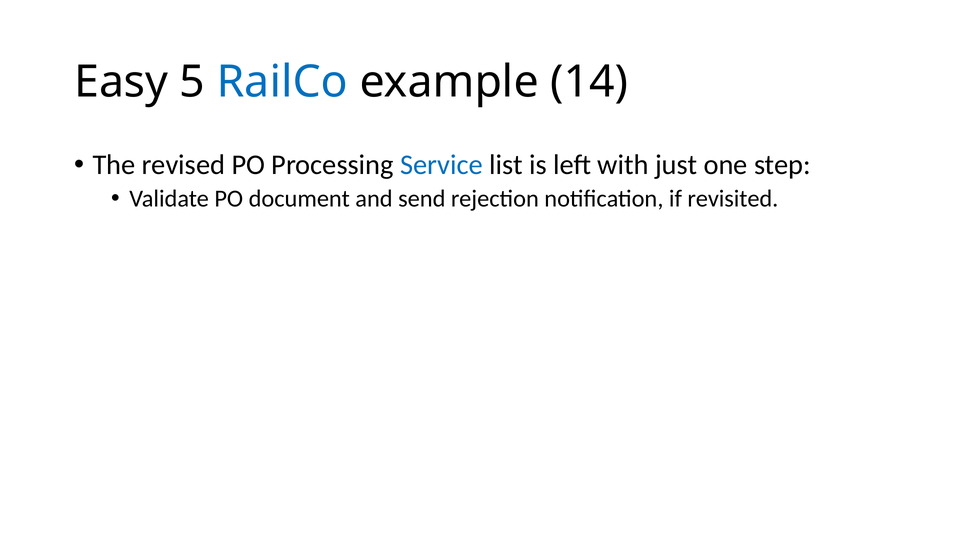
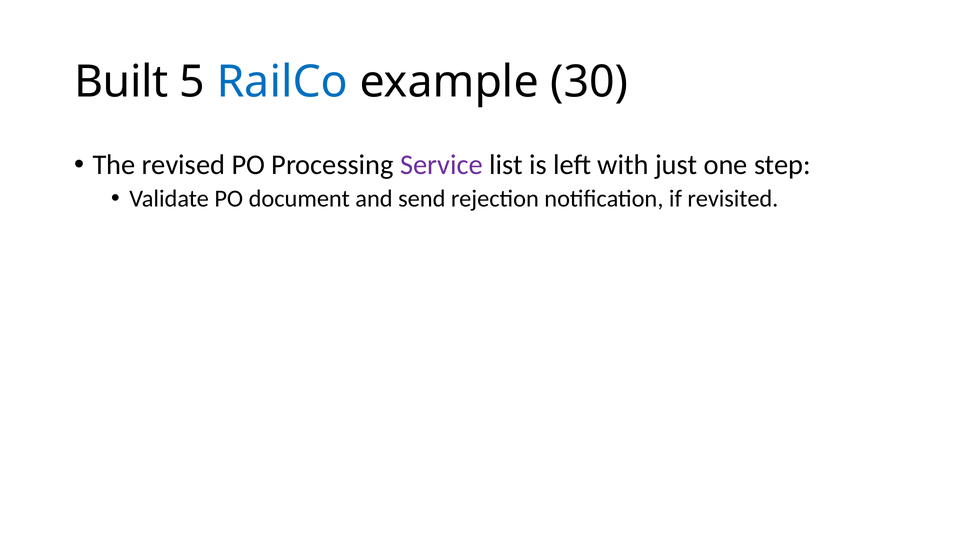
Easy: Easy -> Built
14: 14 -> 30
Service colour: blue -> purple
